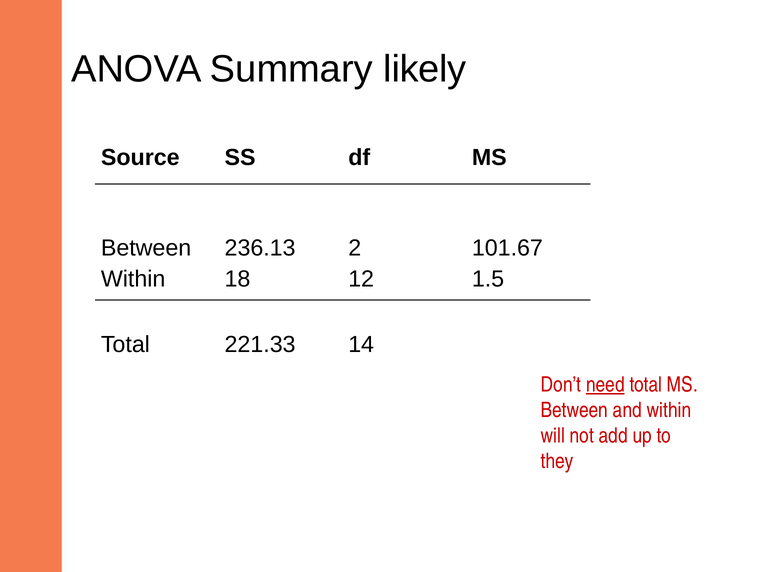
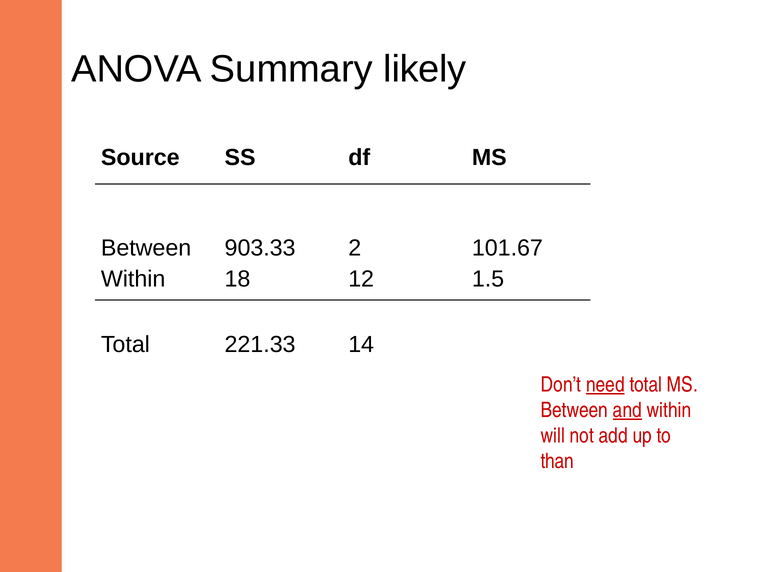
236.13: 236.13 -> 903.33
and underline: none -> present
they: they -> than
